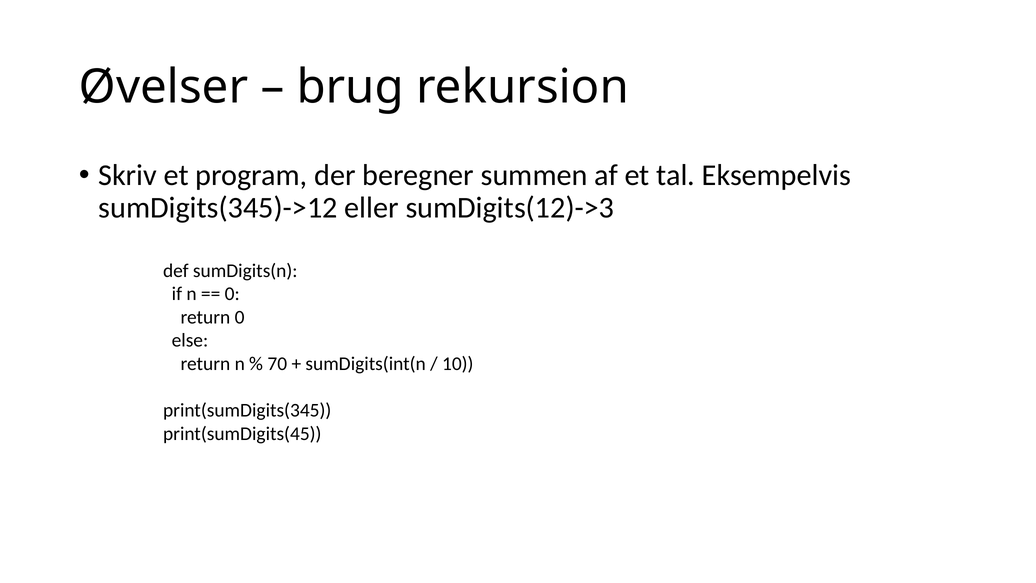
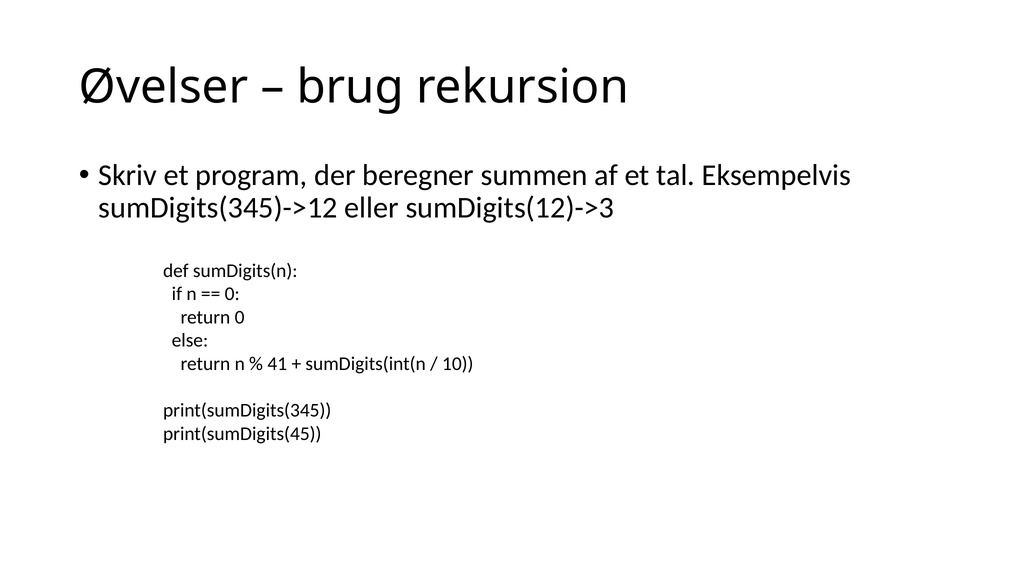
70: 70 -> 41
